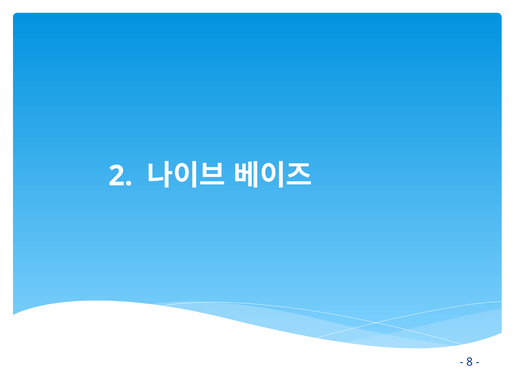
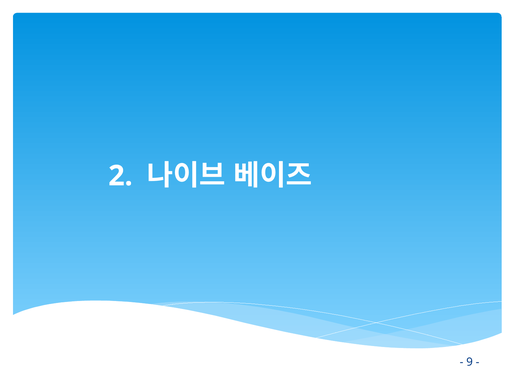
8: 8 -> 9
